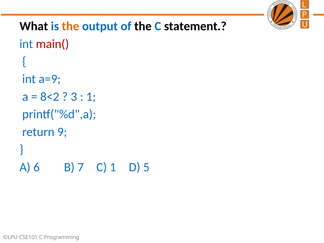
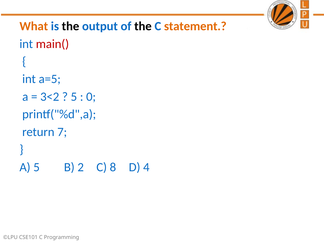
What colour: black -> orange
the at (71, 26) colour: orange -> black
statement colour: black -> orange
a=9: a=9 -> a=5
8<2: 8<2 -> 3<2
3 at (74, 97): 3 -> 5
1 at (91, 97): 1 -> 0
9: 9 -> 7
A 6: 6 -> 5
7: 7 -> 2
C 1: 1 -> 8
5: 5 -> 4
